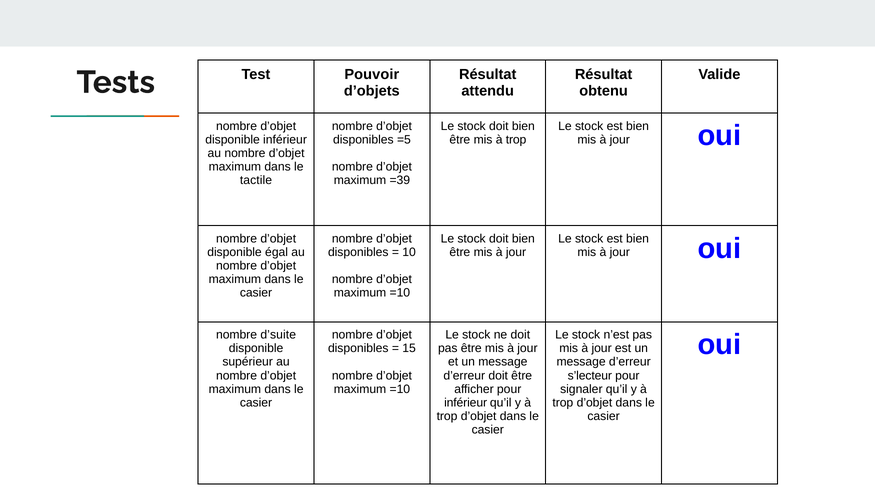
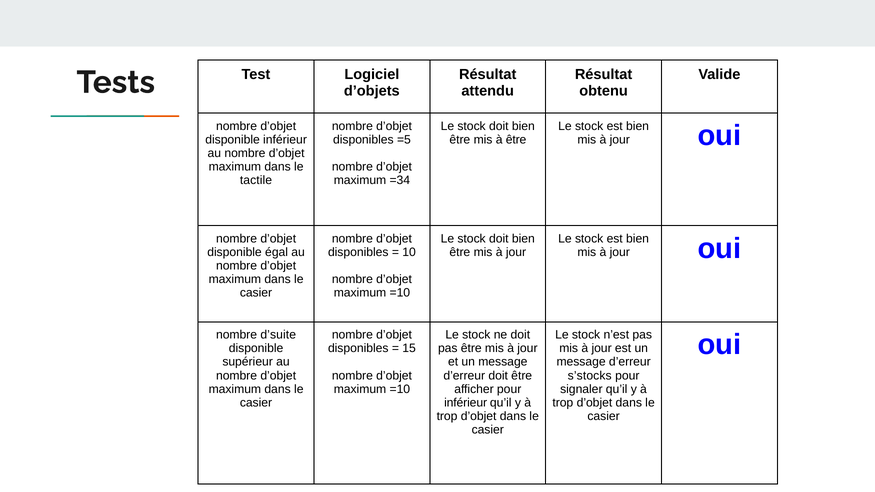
Pouvoir: Pouvoir -> Logiciel
mis à trop: trop -> être
=39: =39 -> =34
s’lecteur: s’lecteur -> s’stocks
